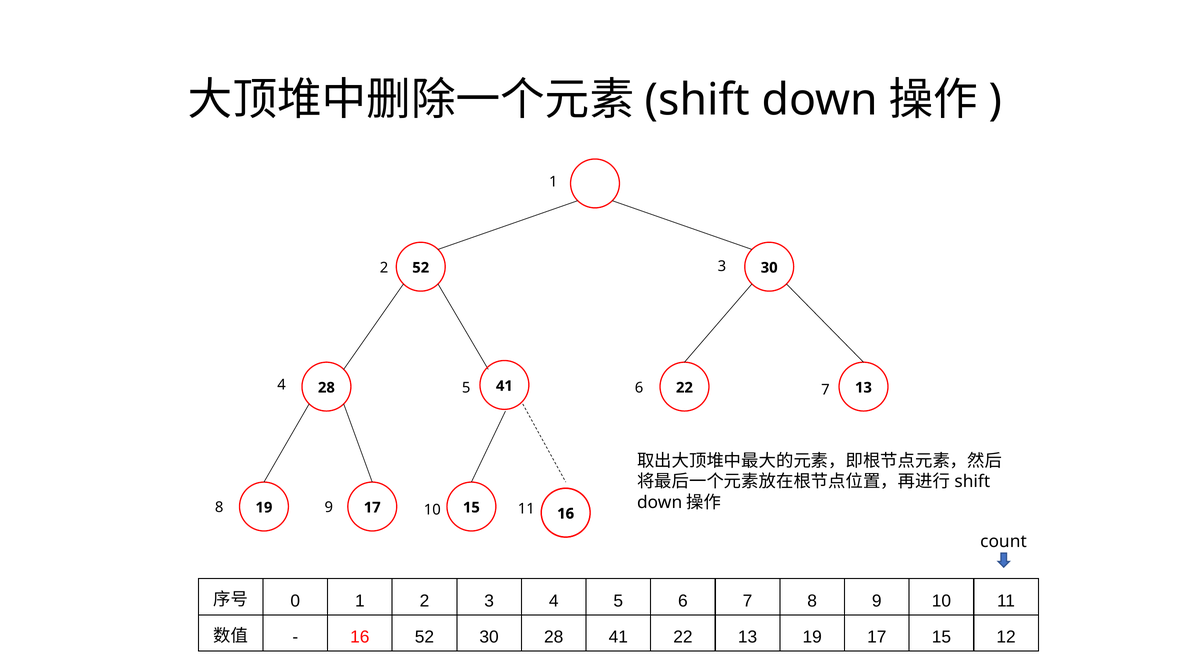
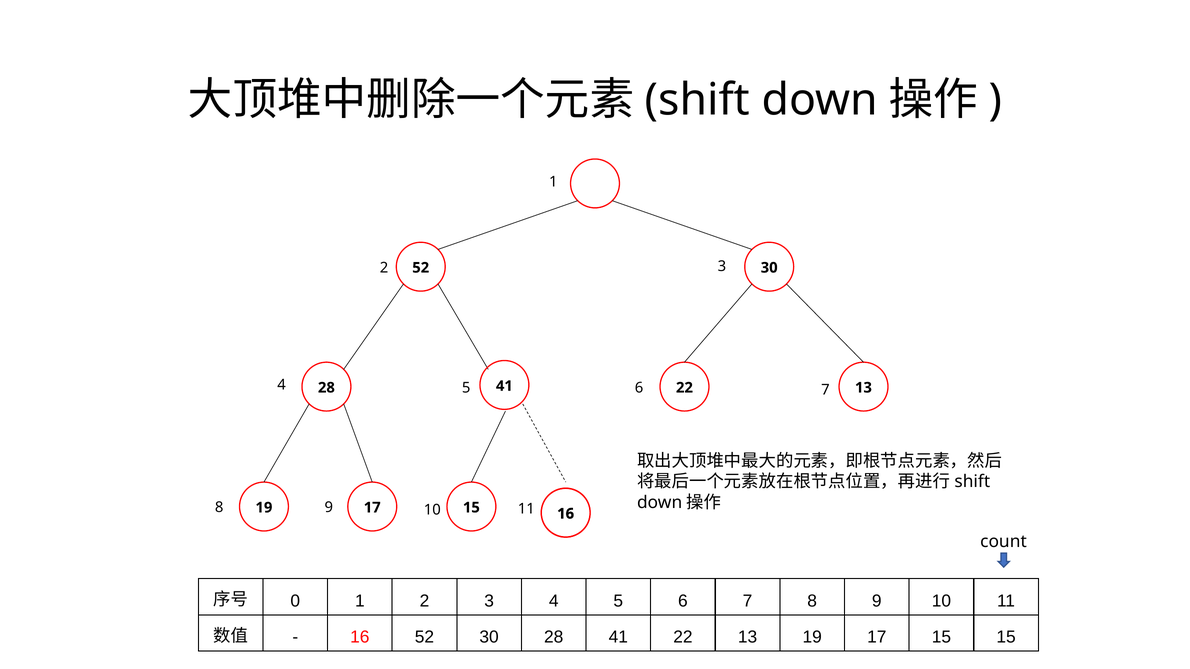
15 12: 12 -> 15
